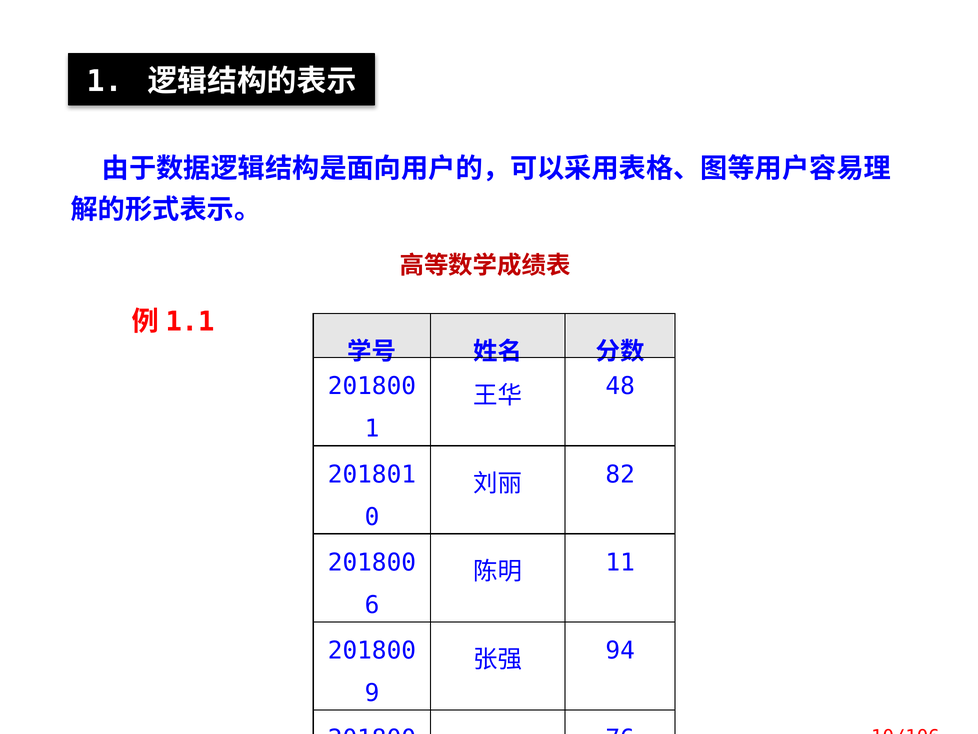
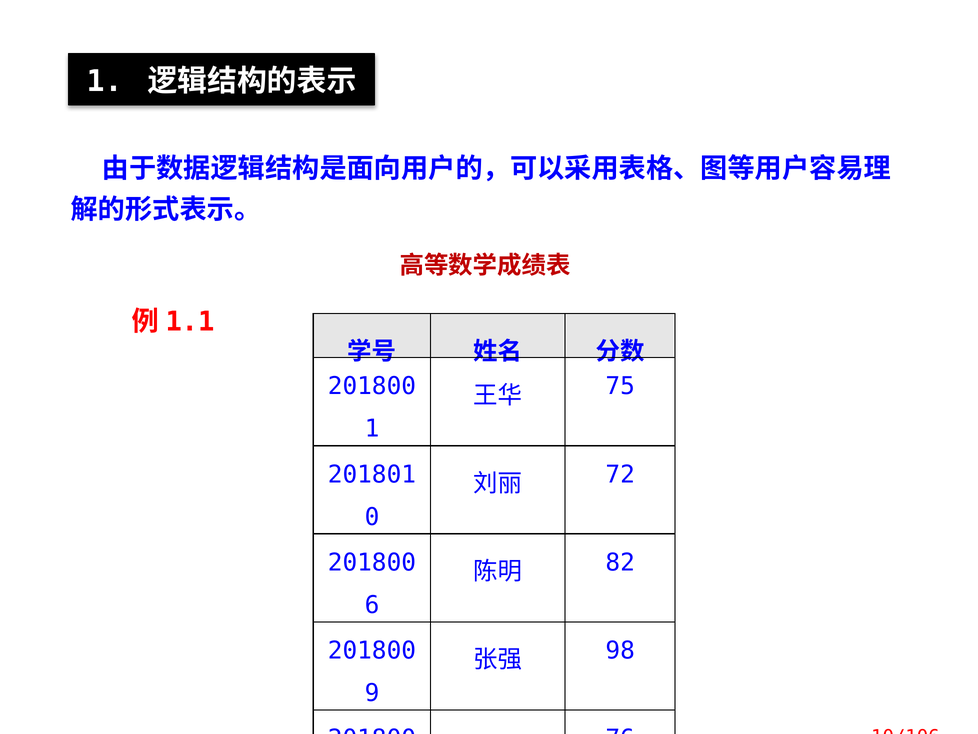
48: 48 -> 75
82 at (620, 474): 82 -> 72
11 at (620, 562): 11 -> 82
94: 94 -> 98
